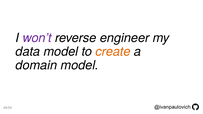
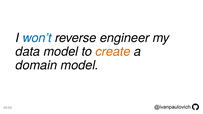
won’t colour: purple -> blue
